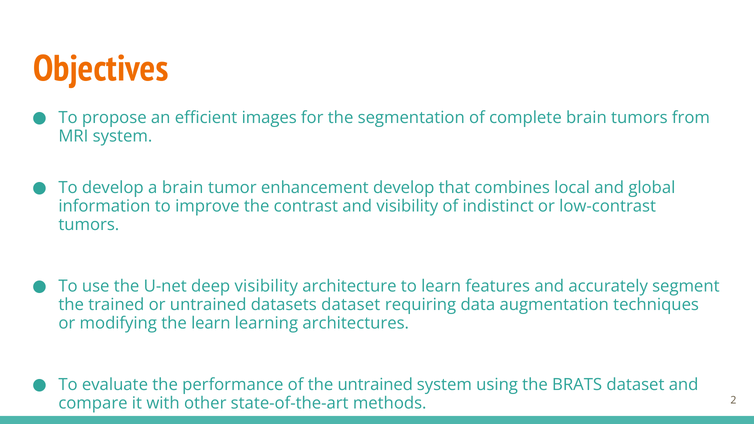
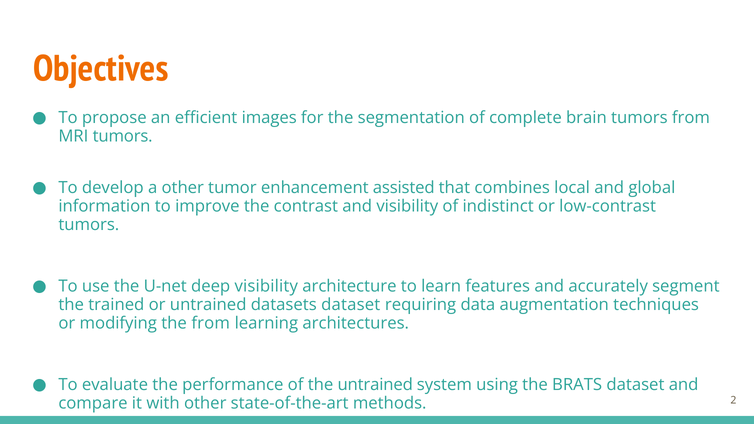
MRI system: system -> tumors
a brain: brain -> other
enhancement develop: develop -> assisted
the learn: learn -> from
